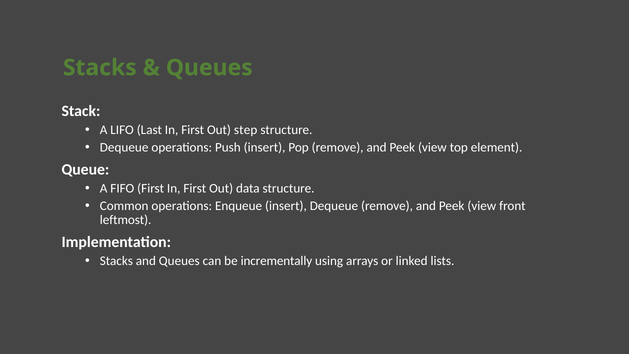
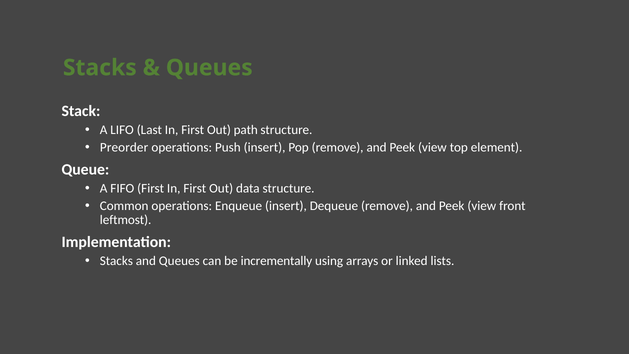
step: step -> path
Dequeue at (124, 147): Dequeue -> Preorder
